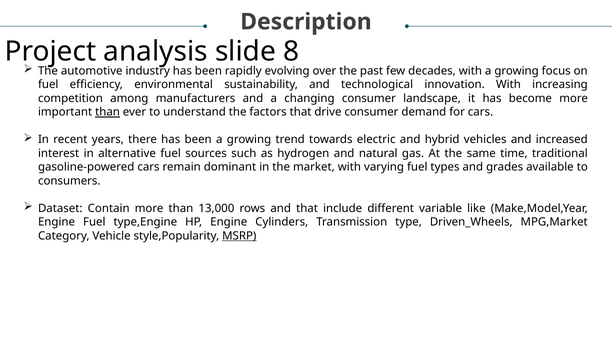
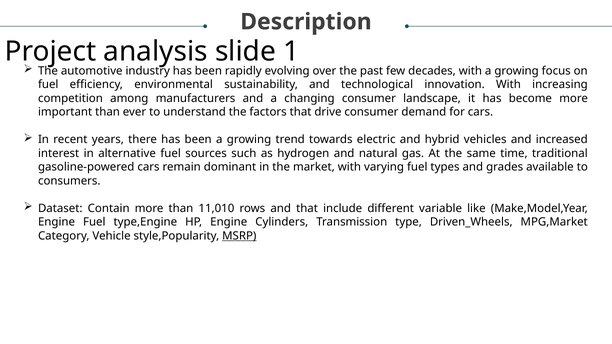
8: 8 -> 1
than at (108, 112) underline: present -> none
13,000: 13,000 -> 11,010
